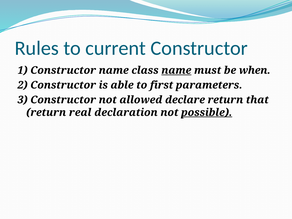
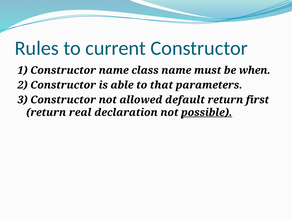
name at (176, 70) underline: present -> none
first: first -> that
declare: declare -> default
that: that -> first
